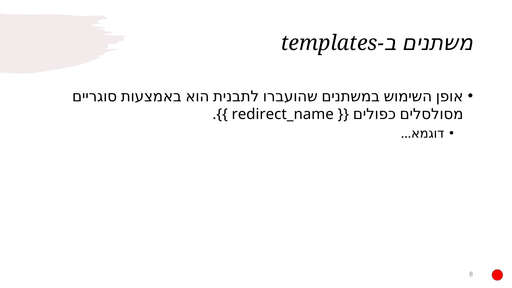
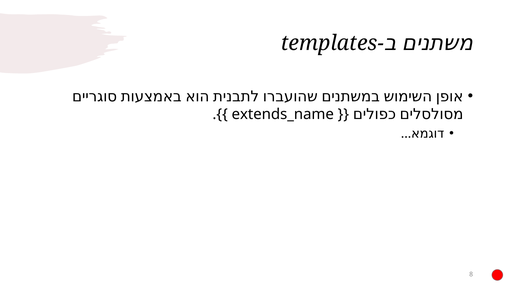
redirect_name: redirect_name -> extends_name
